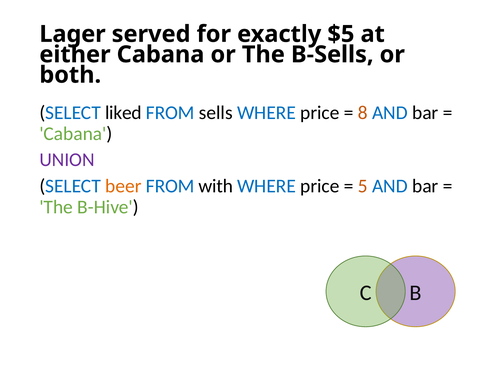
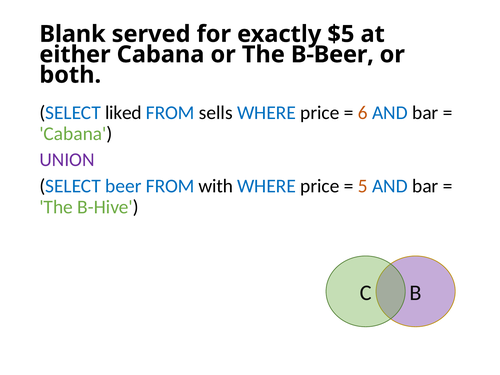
Lager: Lager -> Blank
B-Sells: B-Sells -> B-Beer
8: 8 -> 6
beer colour: orange -> blue
